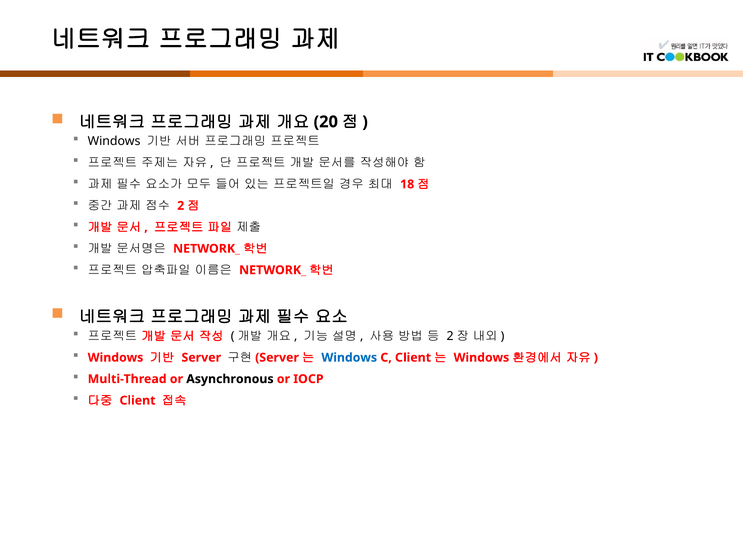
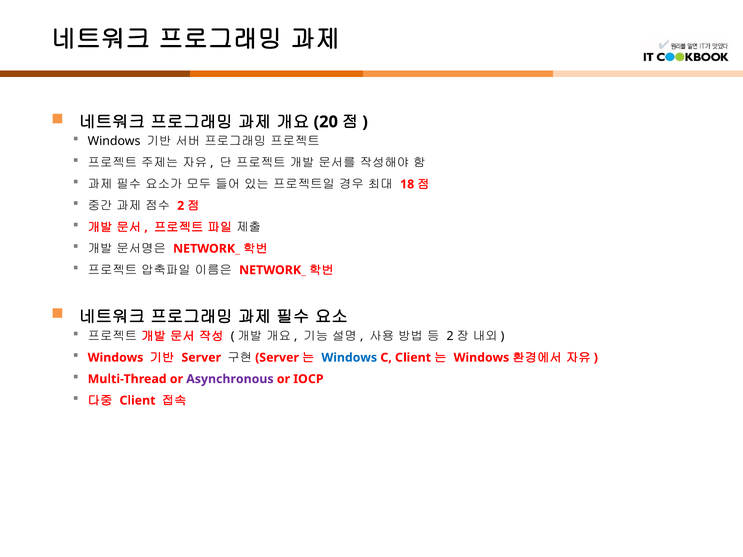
Asynchronous colour: black -> purple
